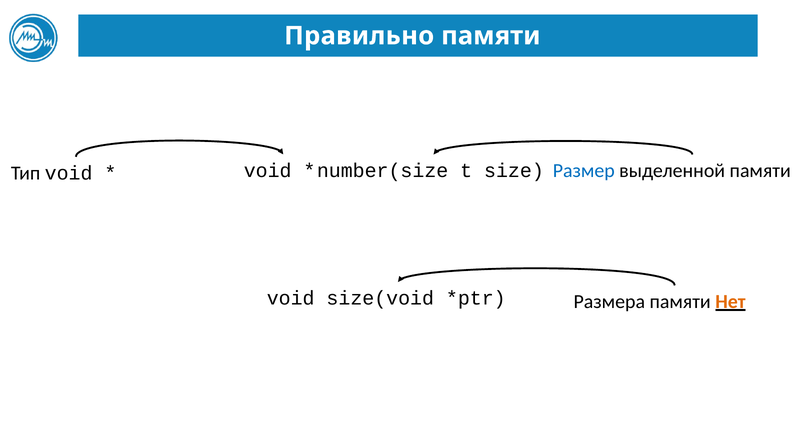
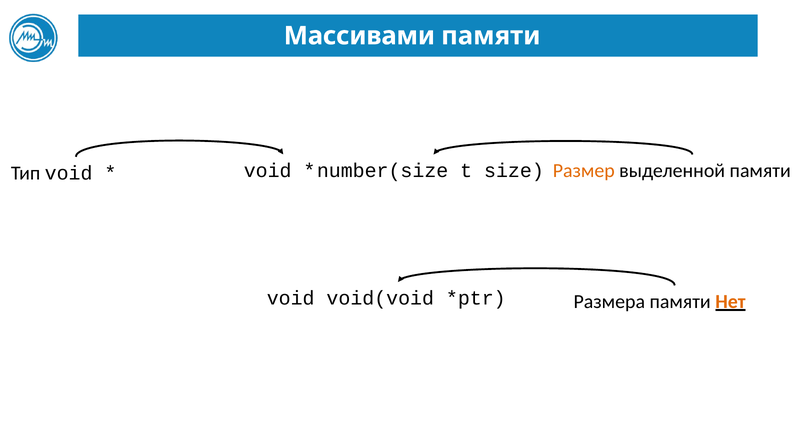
Правильно: Правильно -> Массивами
Размер colour: blue -> orange
size(void: size(void -> void(void
